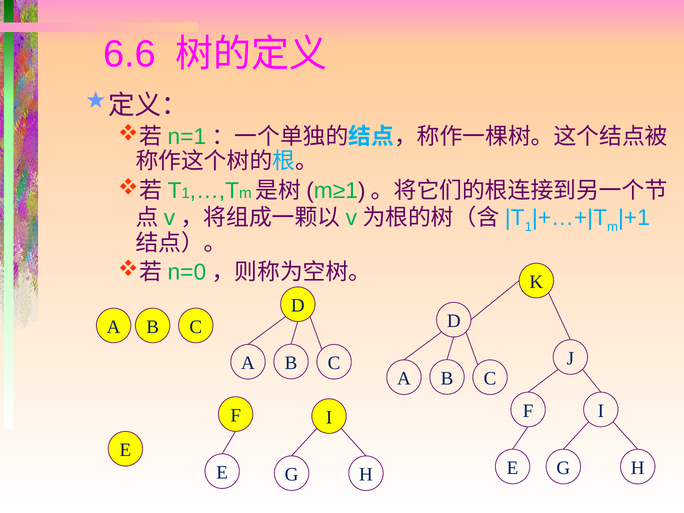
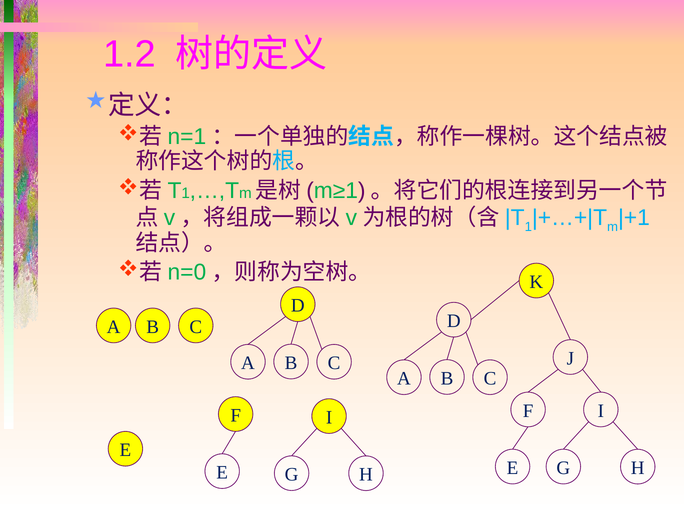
6.6: 6.6 -> 1.2
